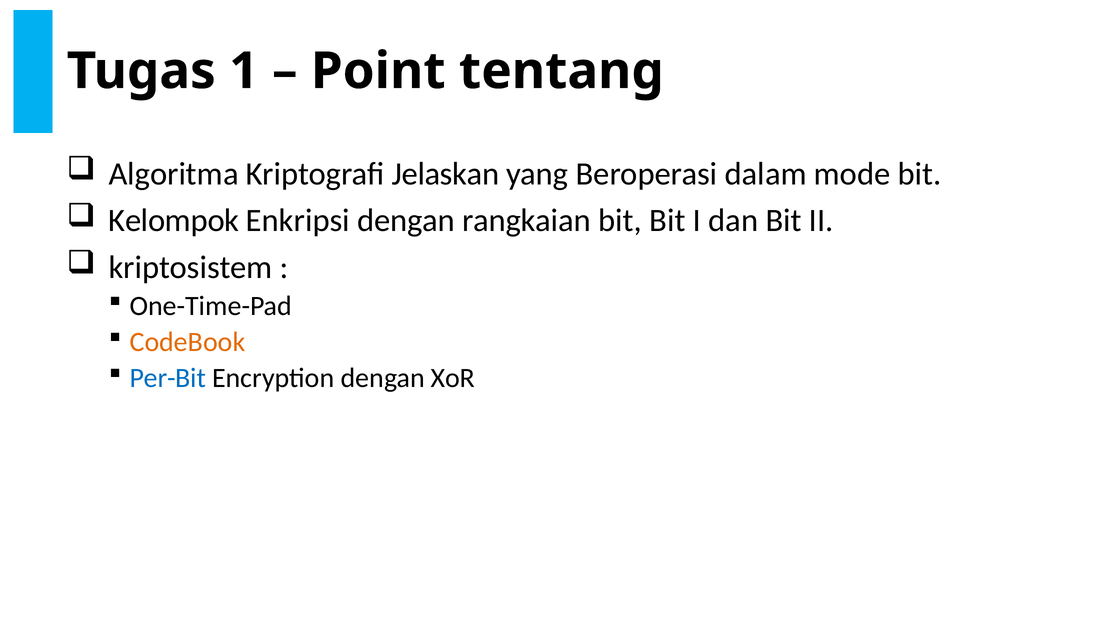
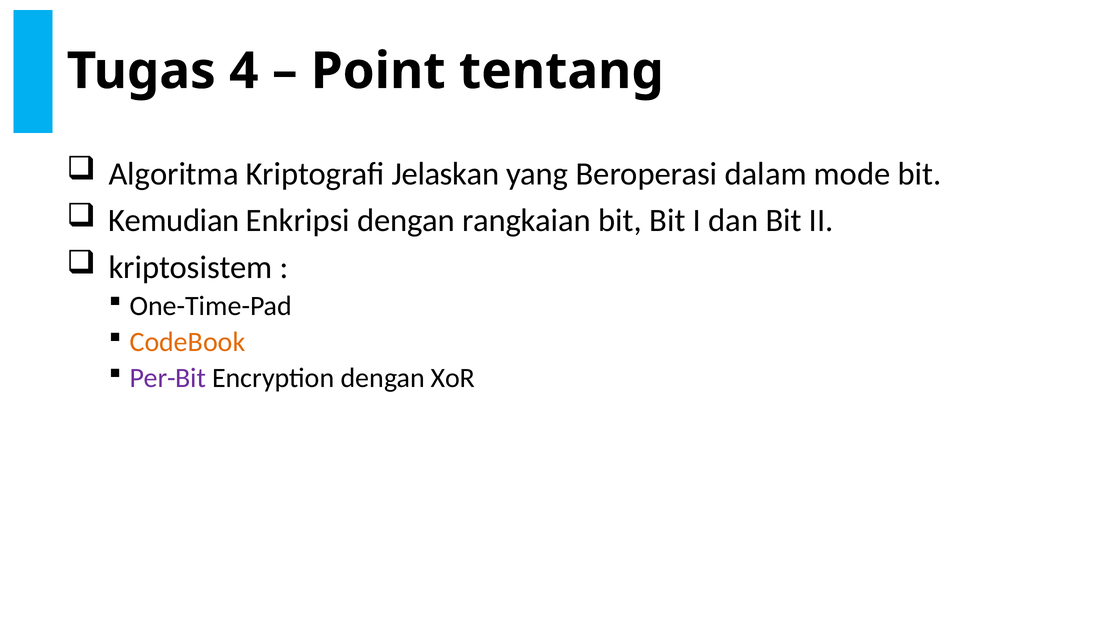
1: 1 -> 4
Kelompok: Kelompok -> Kemudian
Per-Bit colour: blue -> purple
